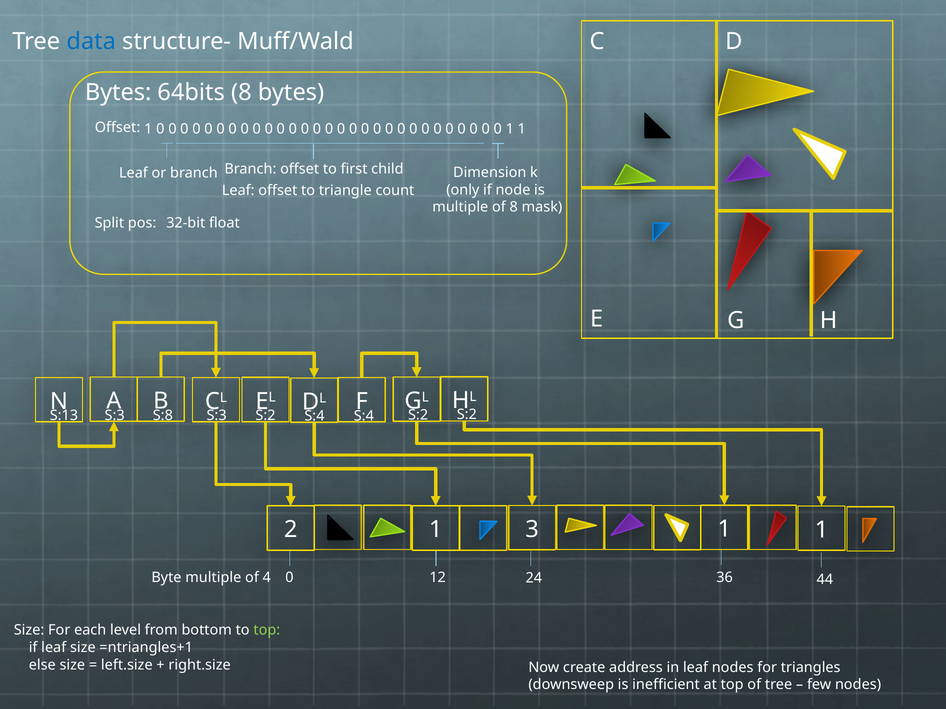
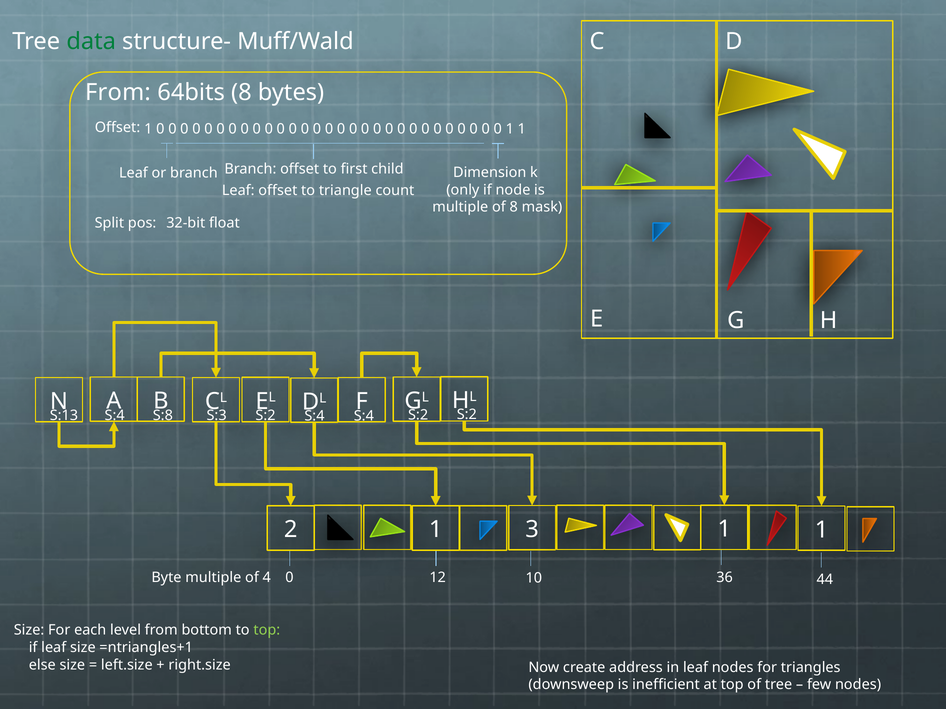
data colour: blue -> green
Bytes at (118, 93): Bytes -> From
S:3 at (115, 416): S:3 -> S:4
24: 24 -> 10
